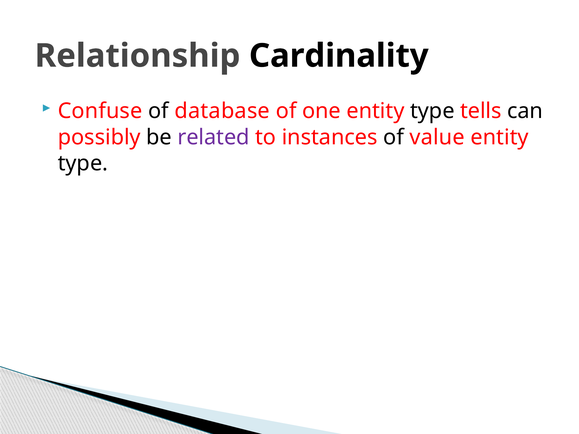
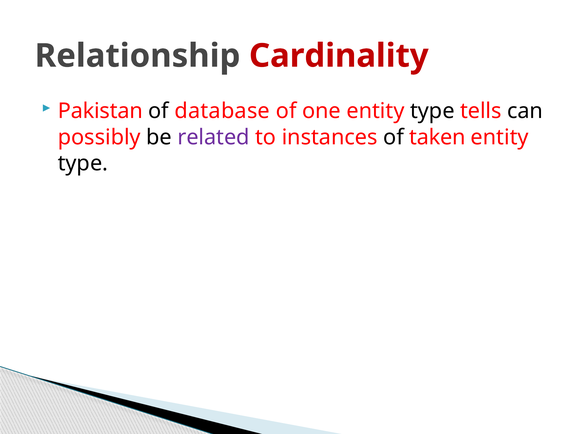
Cardinality colour: black -> red
Confuse: Confuse -> Pakistan
value: value -> taken
